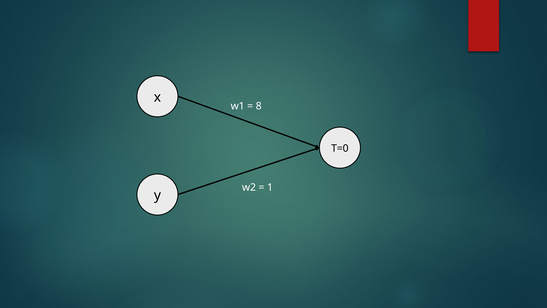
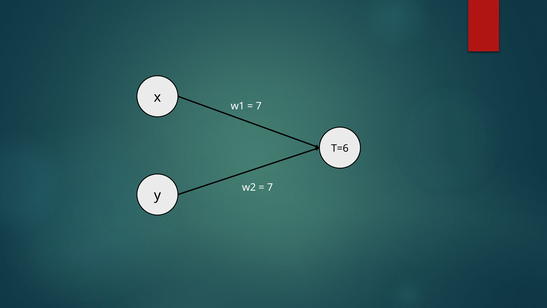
8 at (259, 106): 8 -> 7
T=0: T=0 -> T=6
1 at (270, 187): 1 -> 7
